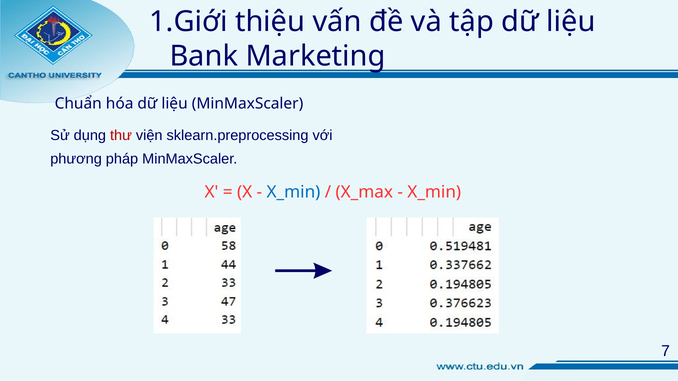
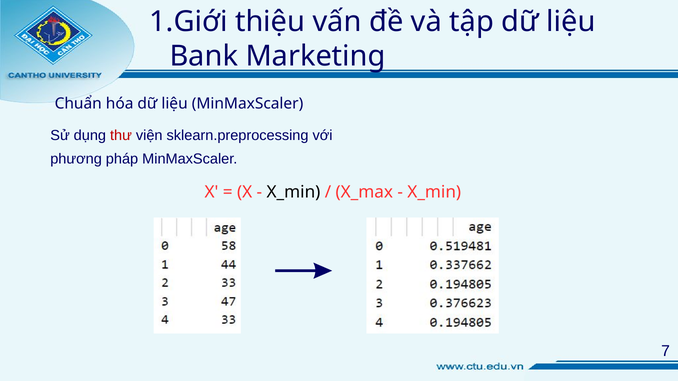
X_min at (293, 192) colour: blue -> black
